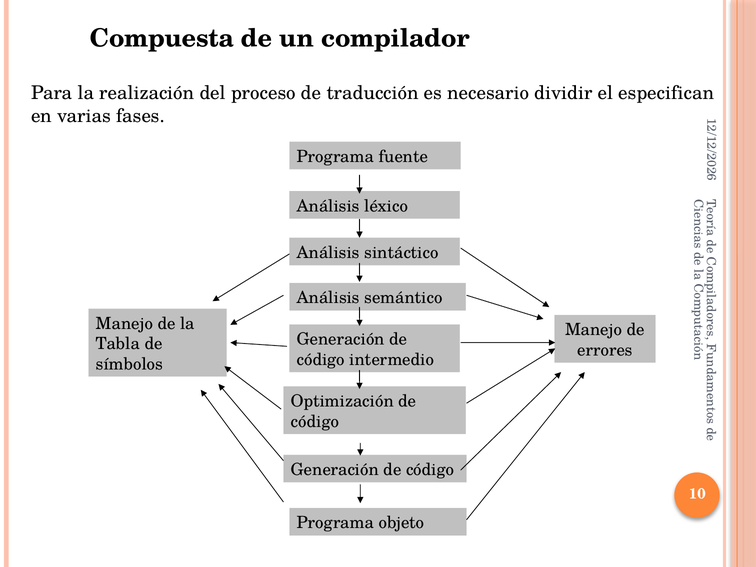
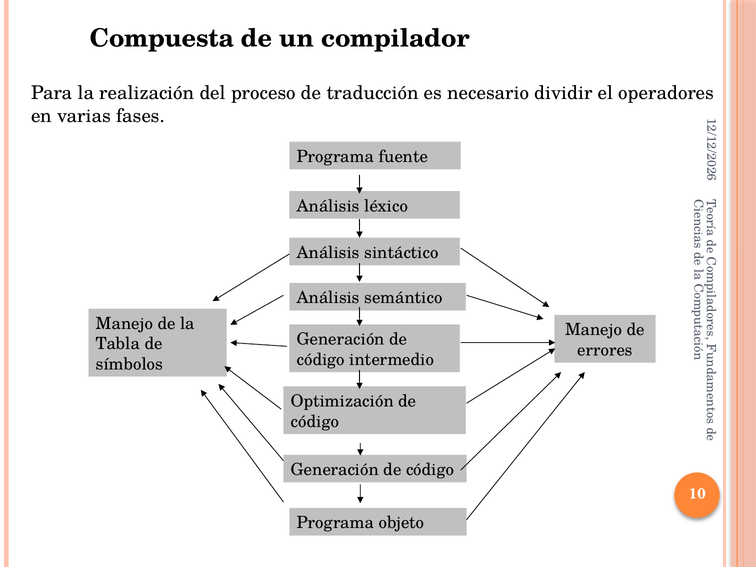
especifican: especifican -> operadores
